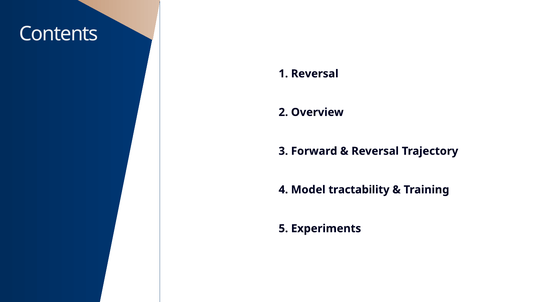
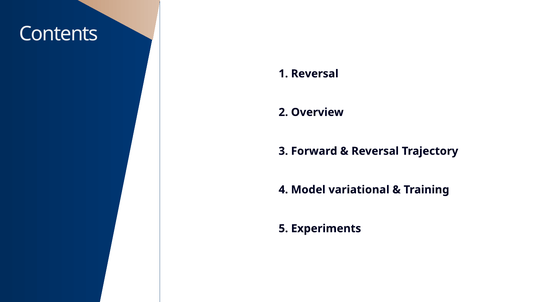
tractability: tractability -> variational
